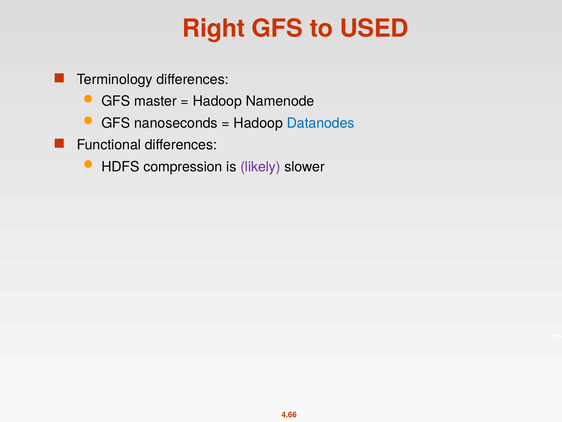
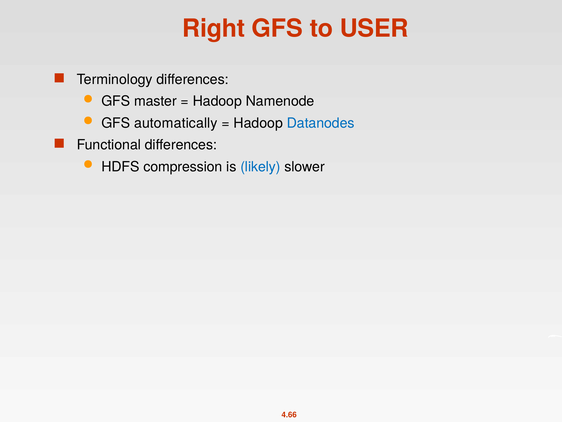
USED: USED -> USER
nanoseconds: nanoseconds -> automatically
likely colour: purple -> blue
